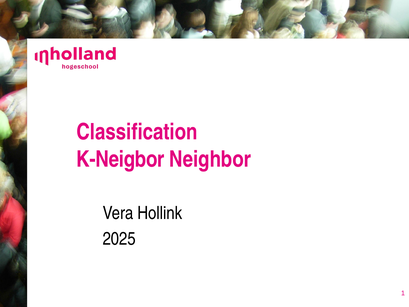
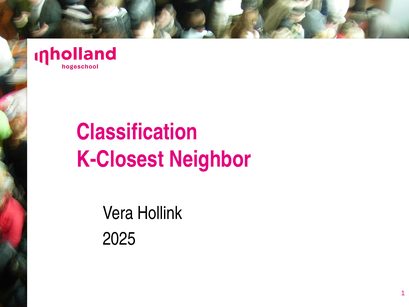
K-Neigbor: K-Neigbor -> K-Closest
